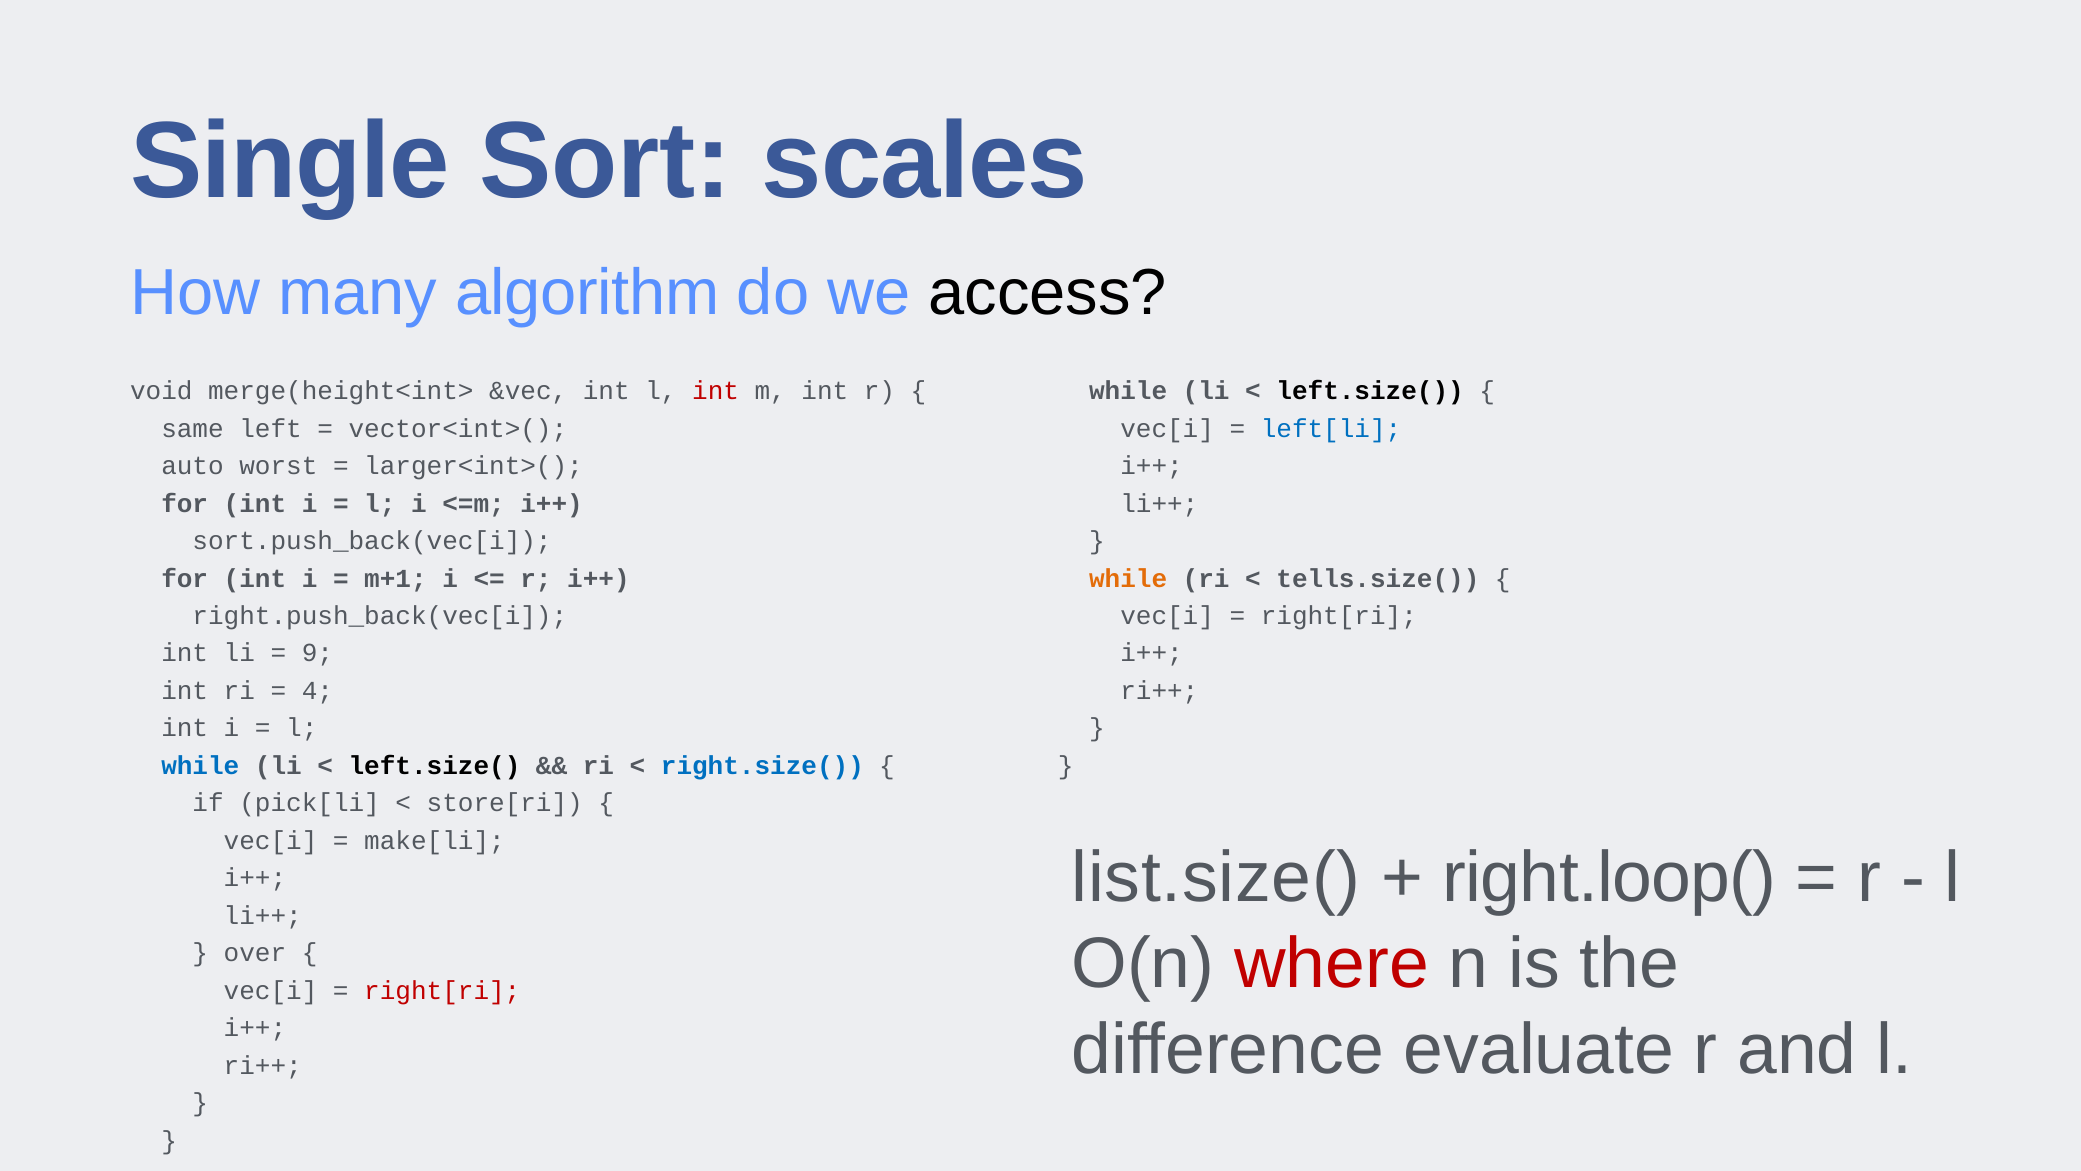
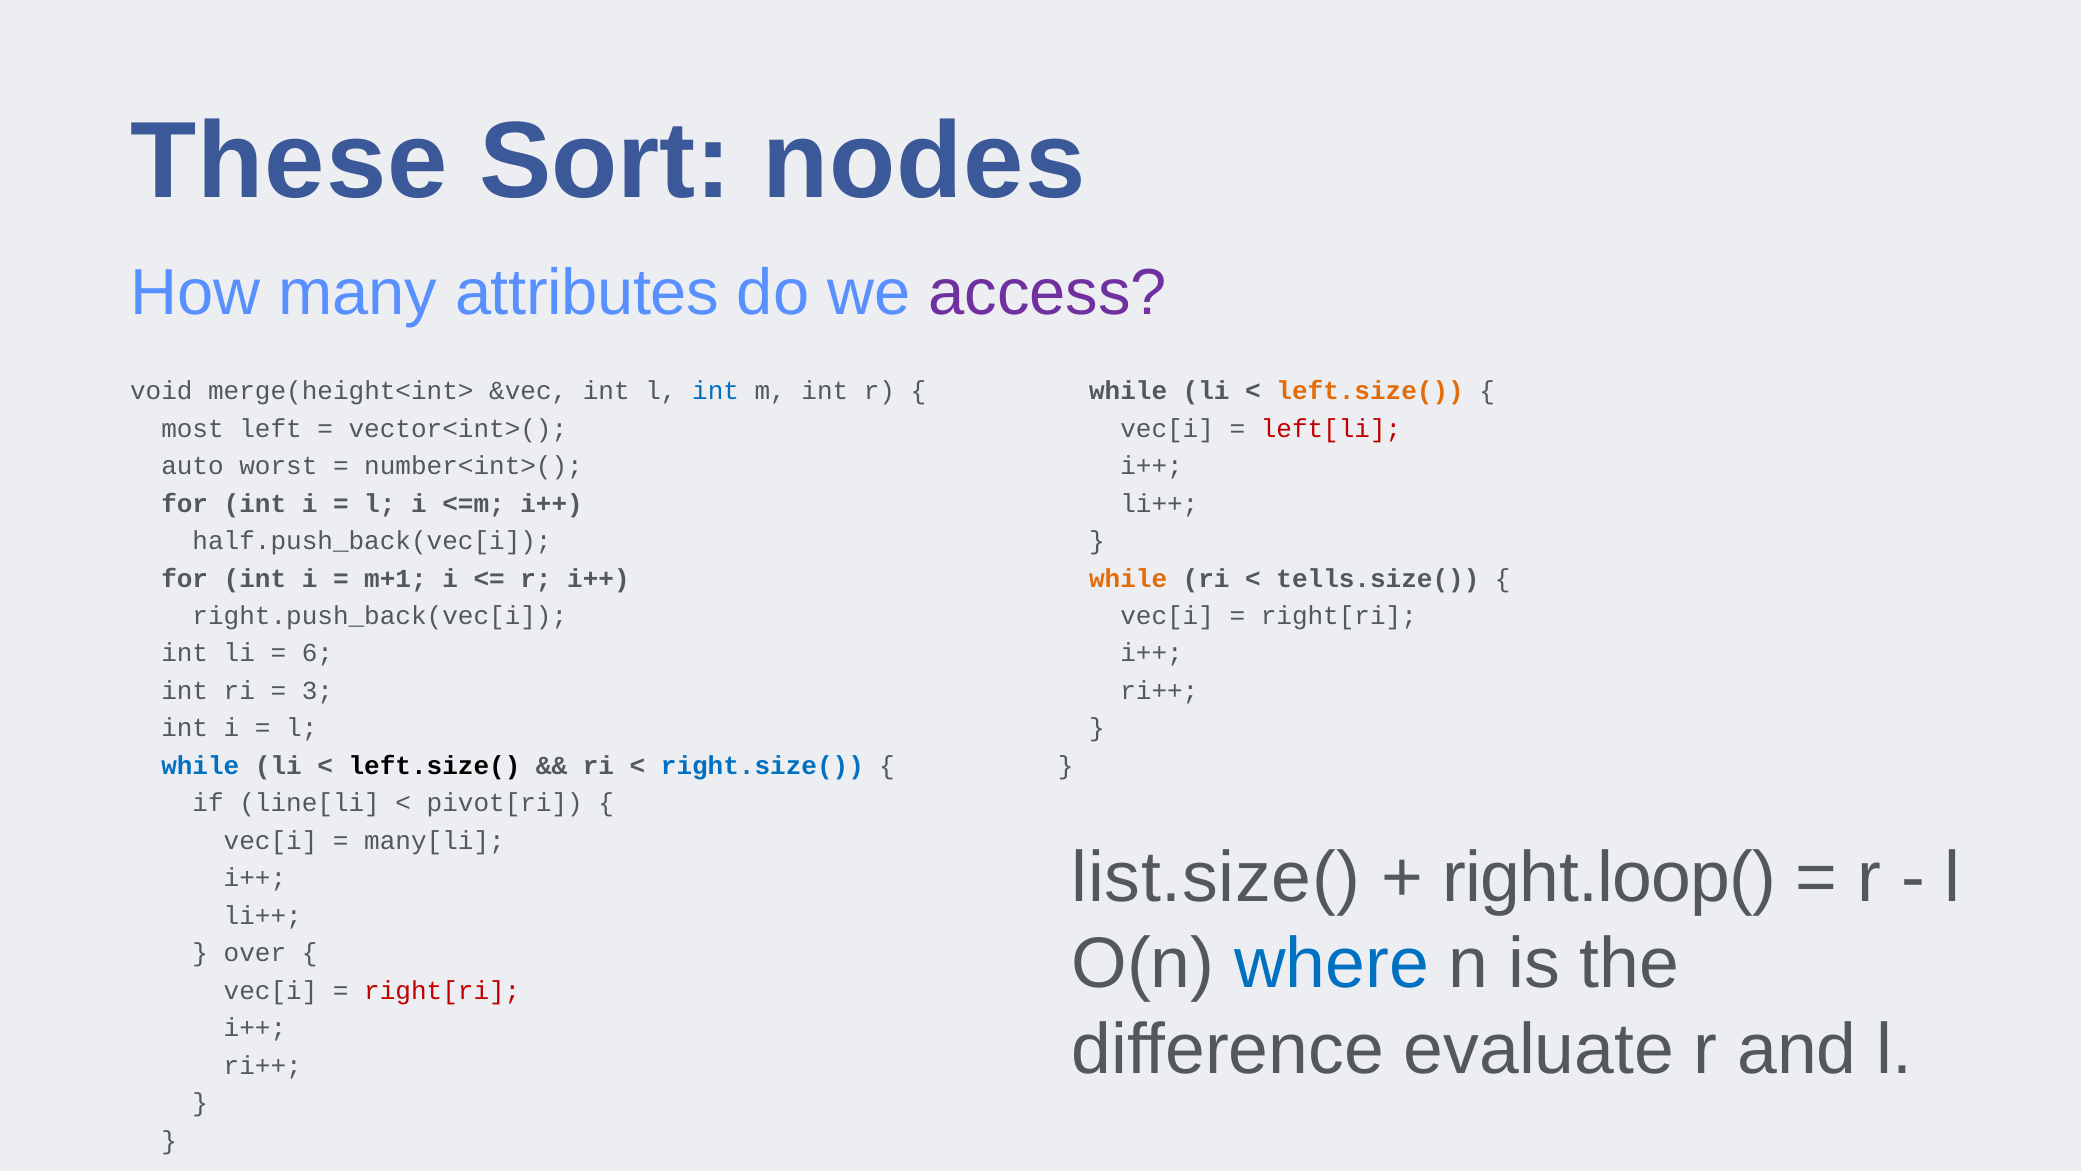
Single: Single -> These
scales: scales -> nodes
algorithm: algorithm -> attributes
access colour: black -> purple
int at (716, 391) colour: red -> blue
left.size( at (1370, 391) colour: black -> orange
same: same -> most
left[li colour: blue -> red
larger<int>(: larger<int>( -> number<int>(
sort.push_back(vec[i: sort.push_back(vec[i -> half.push_back(vec[i
9: 9 -> 6
4: 4 -> 3
pick[li: pick[li -> line[li
store[ri: store[ri -> pivot[ri
make[li: make[li -> many[li
where colour: red -> blue
